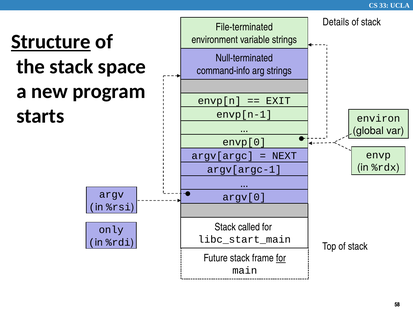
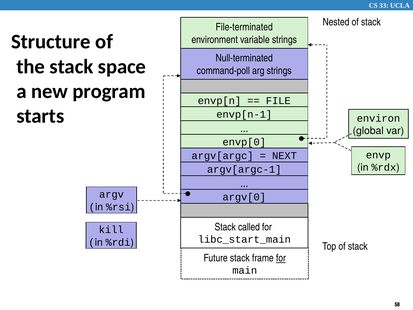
Details: Details -> Nested
Structure underline: present -> none
command-info: command-info -> command-poll
EXIT: EXIT -> FILE
only: only -> kill
